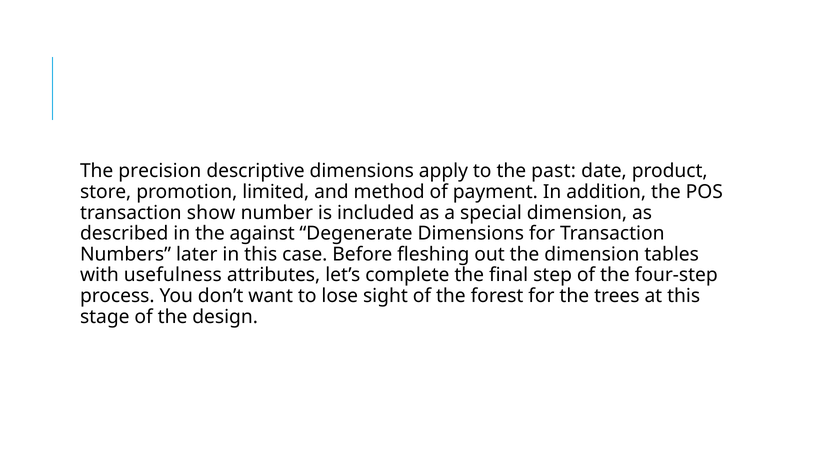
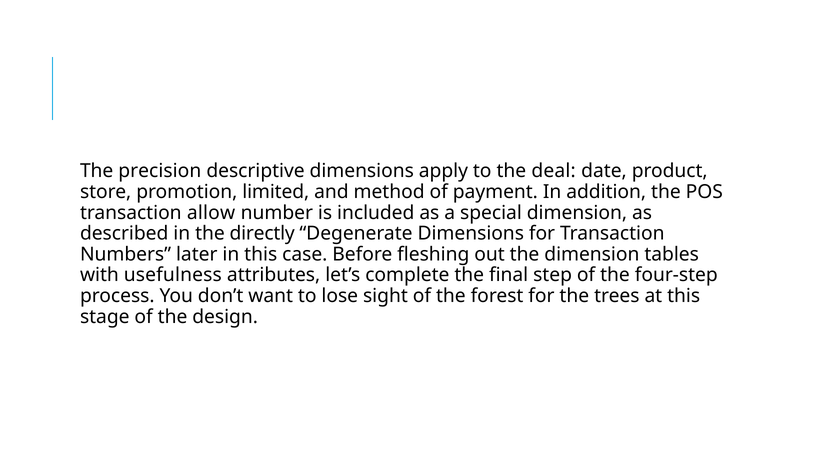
past: past -> deal
show: show -> allow
against: against -> directly
